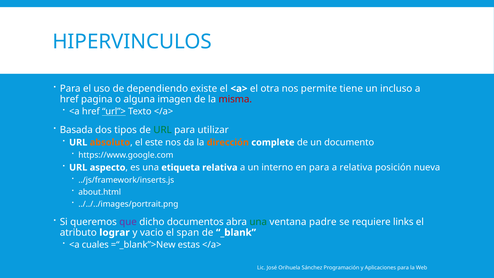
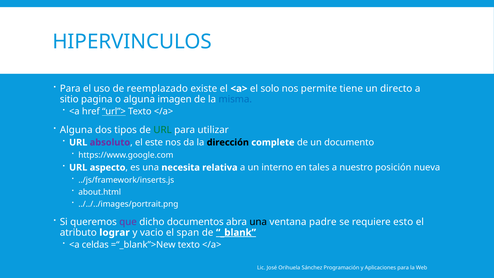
dependiendo: dependiendo -> reemplazado
otra: otra -> solo
incluso: incluso -> directo
href at (69, 99): href -> sitio
misma colour: red -> blue
Basada at (76, 130): Basada -> Alguna
absoluto colour: orange -> purple
dirección colour: orange -> black
etiqueta: etiqueta -> necesita
en para: para -> tales
a relativa: relativa -> nuestro
una at (258, 222) colour: green -> black
links: links -> esto
_blank underline: none -> present
cuales: cuales -> celdas
=“_blank”>New estas: estas -> texto
